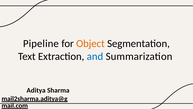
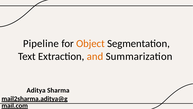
and colour: blue -> orange
